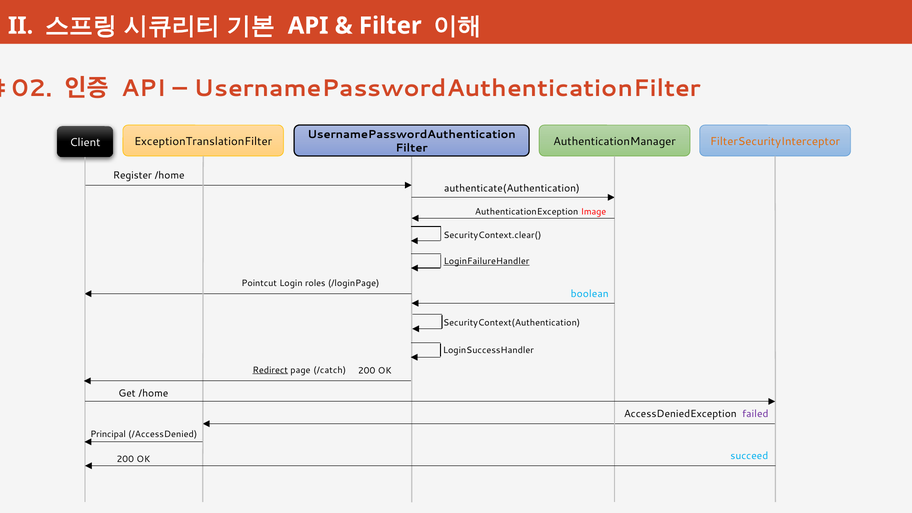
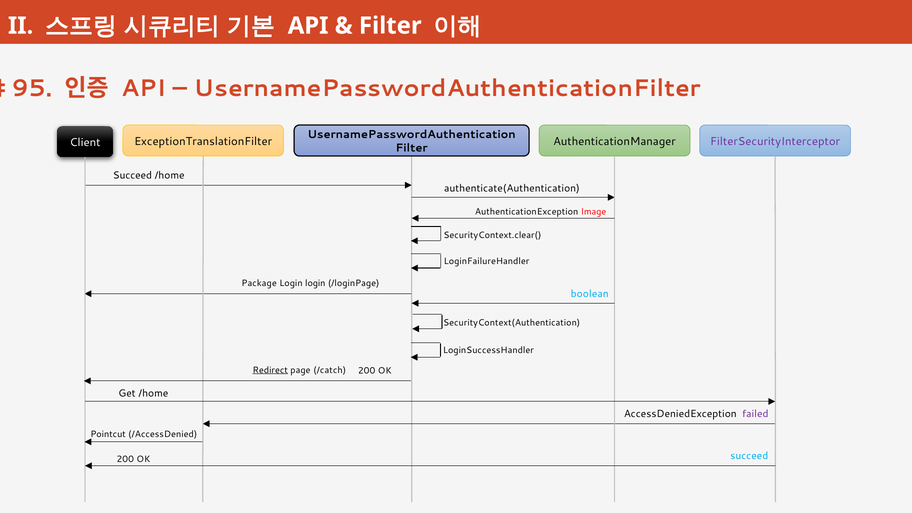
02: 02 -> 95
FilterSecurityInterceptor colour: orange -> purple
Register at (132, 175): Register -> Succeed
LoginFailureHandler underline: present -> none
Pointcut: Pointcut -> Package
Login roles: roles -> login
Principal: Principal -> Pointcut
